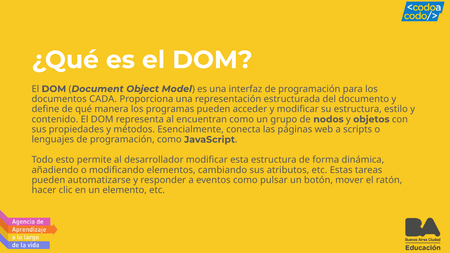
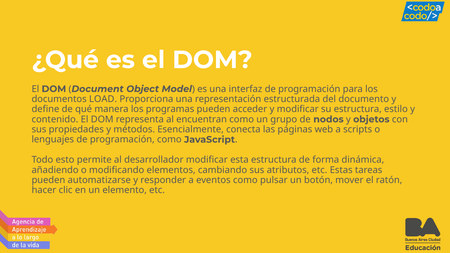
CADA: CADA -> LOAD
